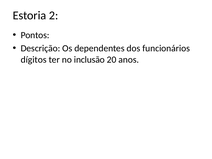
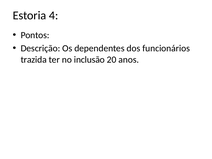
2: 2 -> 4
dígitos: dígitos -> trazida
